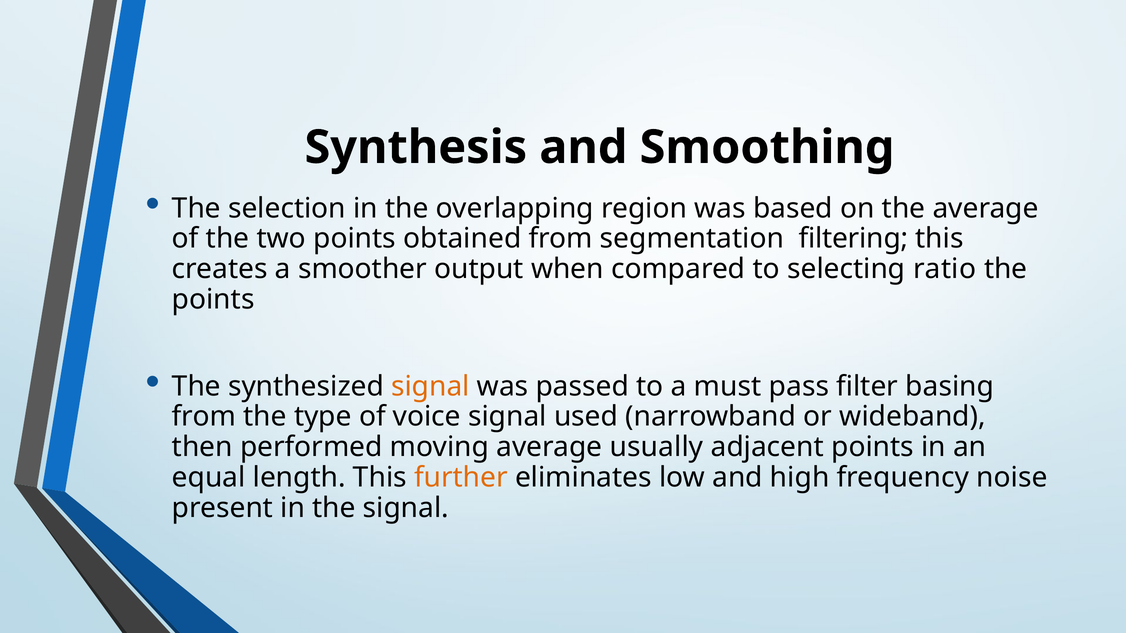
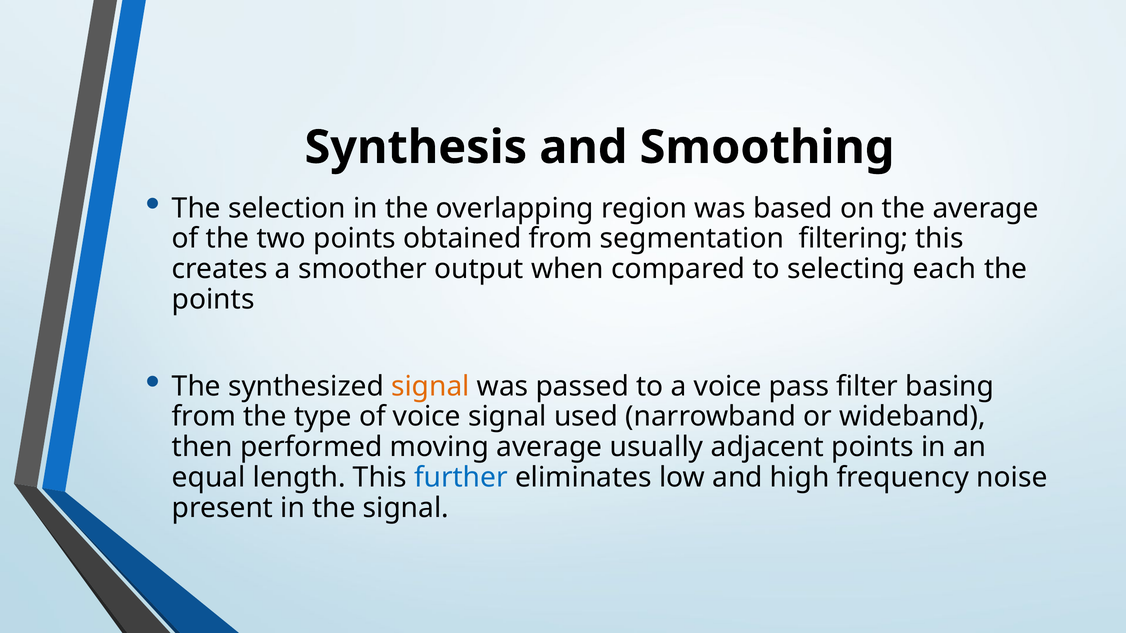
ratio: ratio -> each
a must: must -> voice
further colour: orange -> blue
